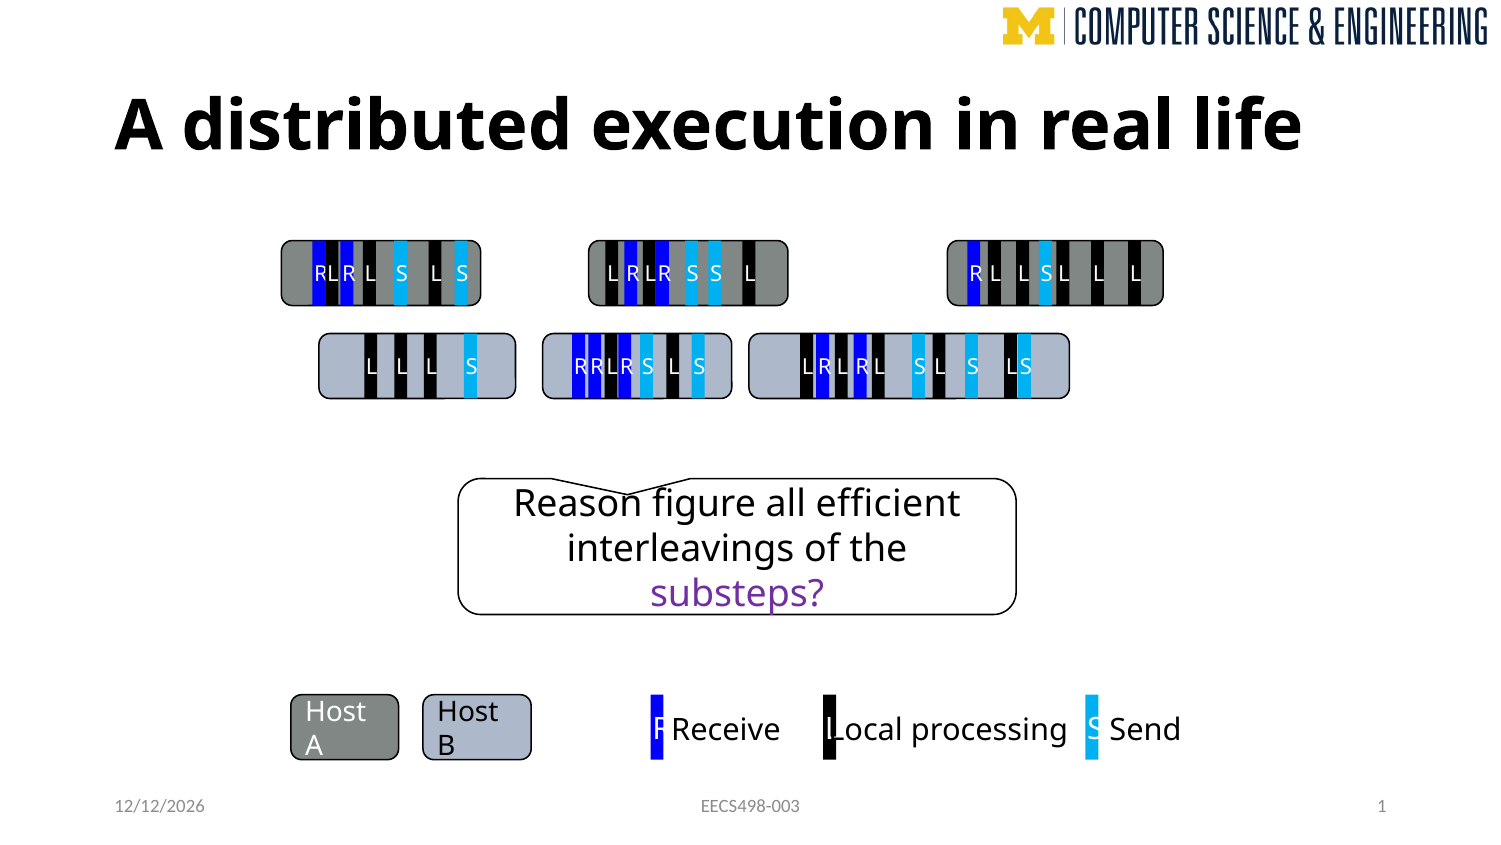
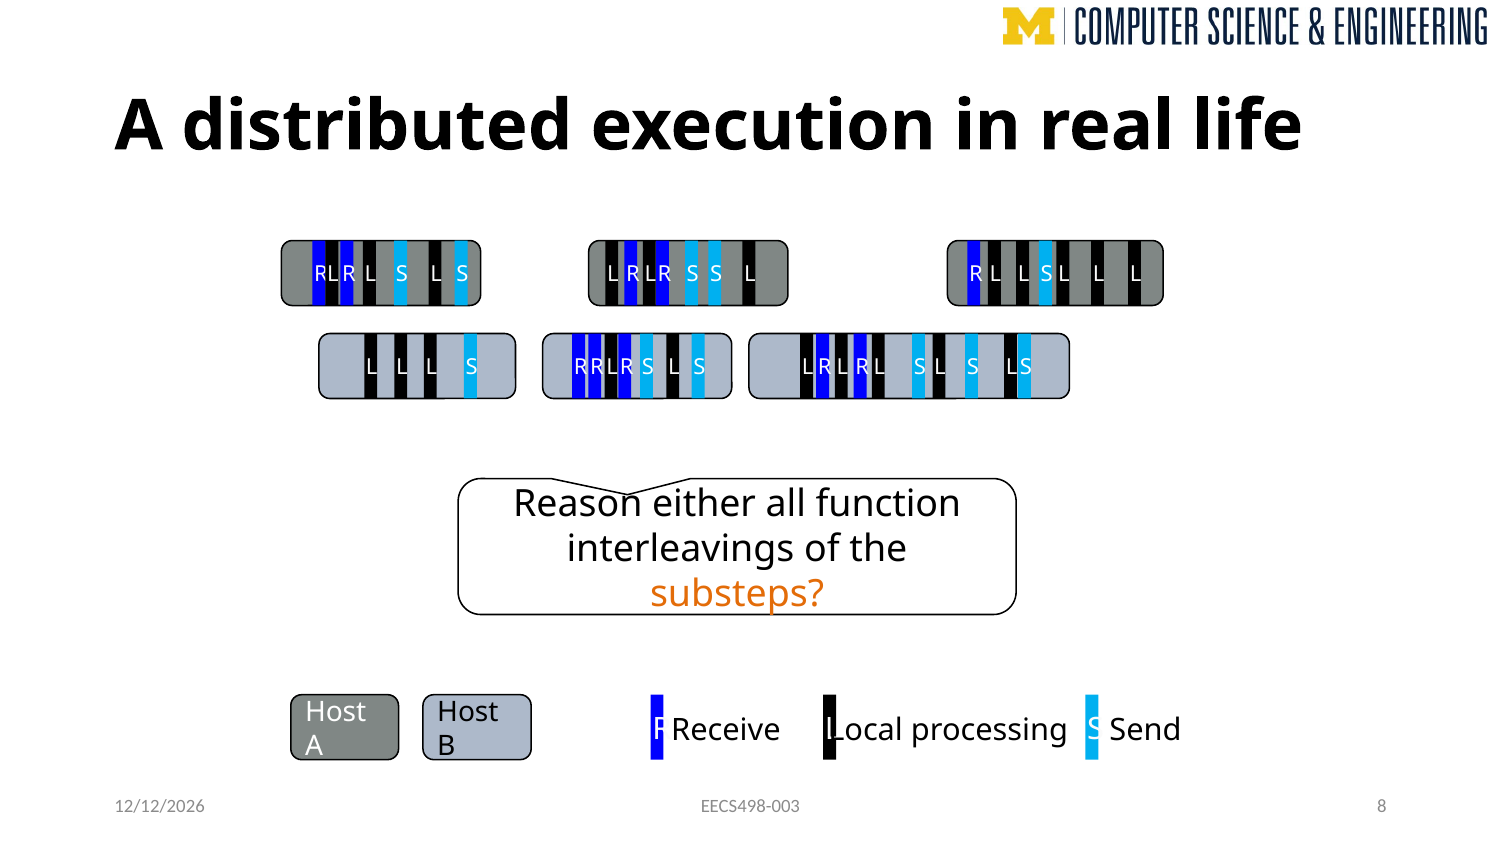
figure: figure -> either
efficient: efficient -> function
substeps colour: purple -> orange
1: 1 -> 8
